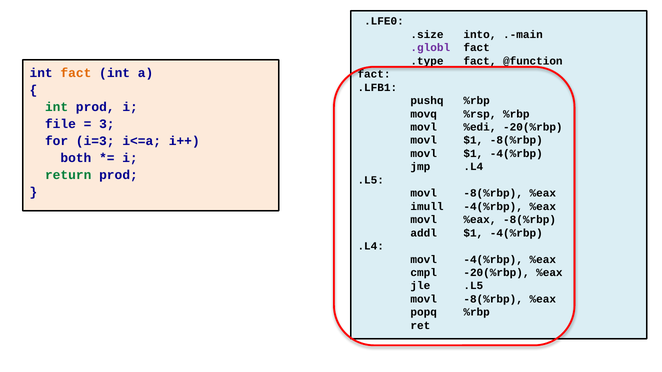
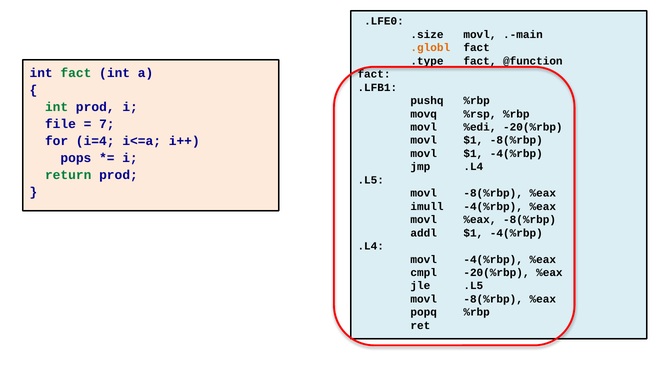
.size into: into -> movl
.globl colour: purple -> orange
fact at (76, 73) colour: orange -> green
3: 3 -> 7
i=3: i=3 -> i=4
both: both -> pops
